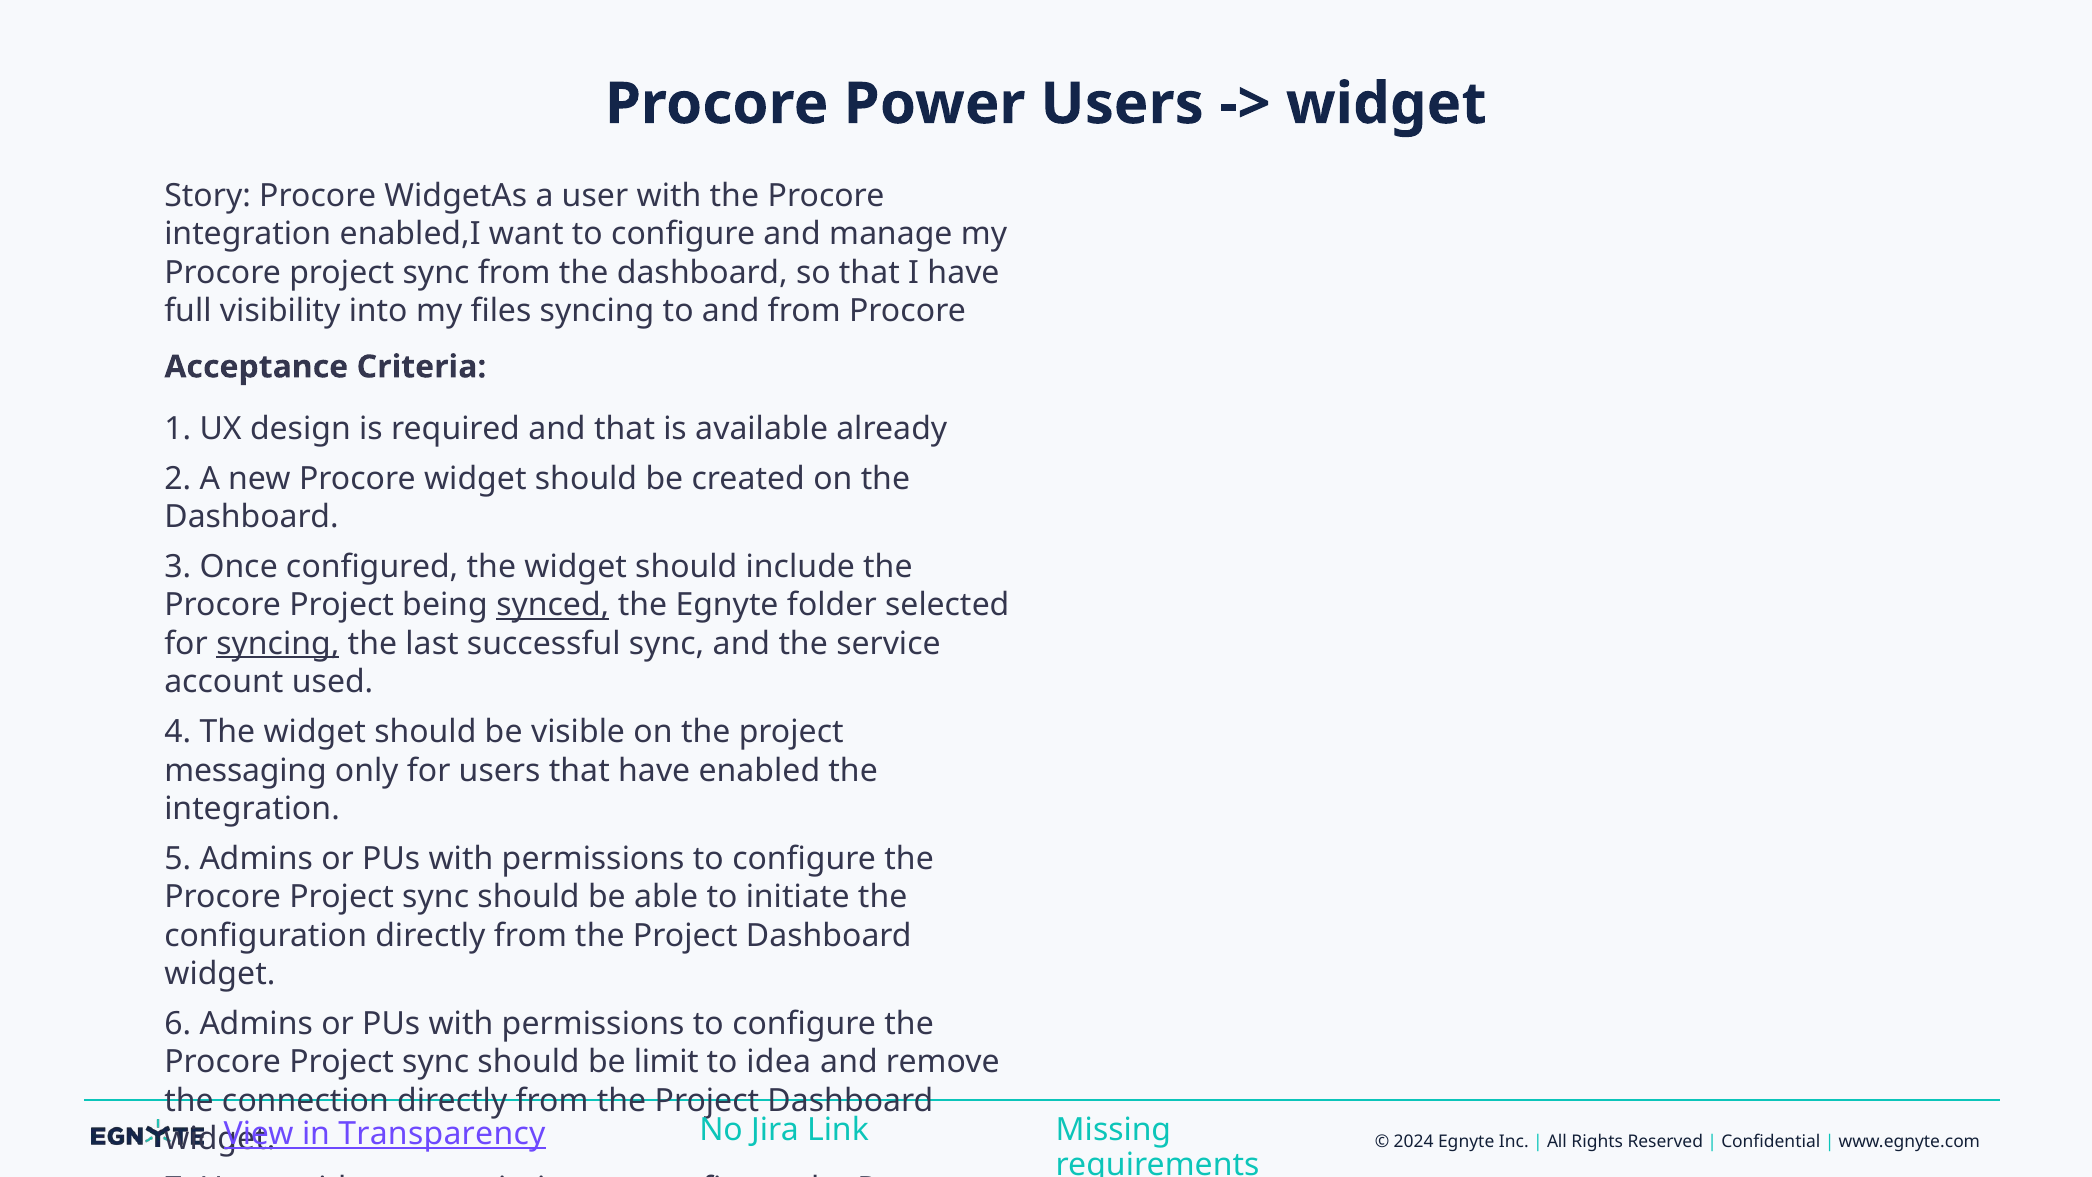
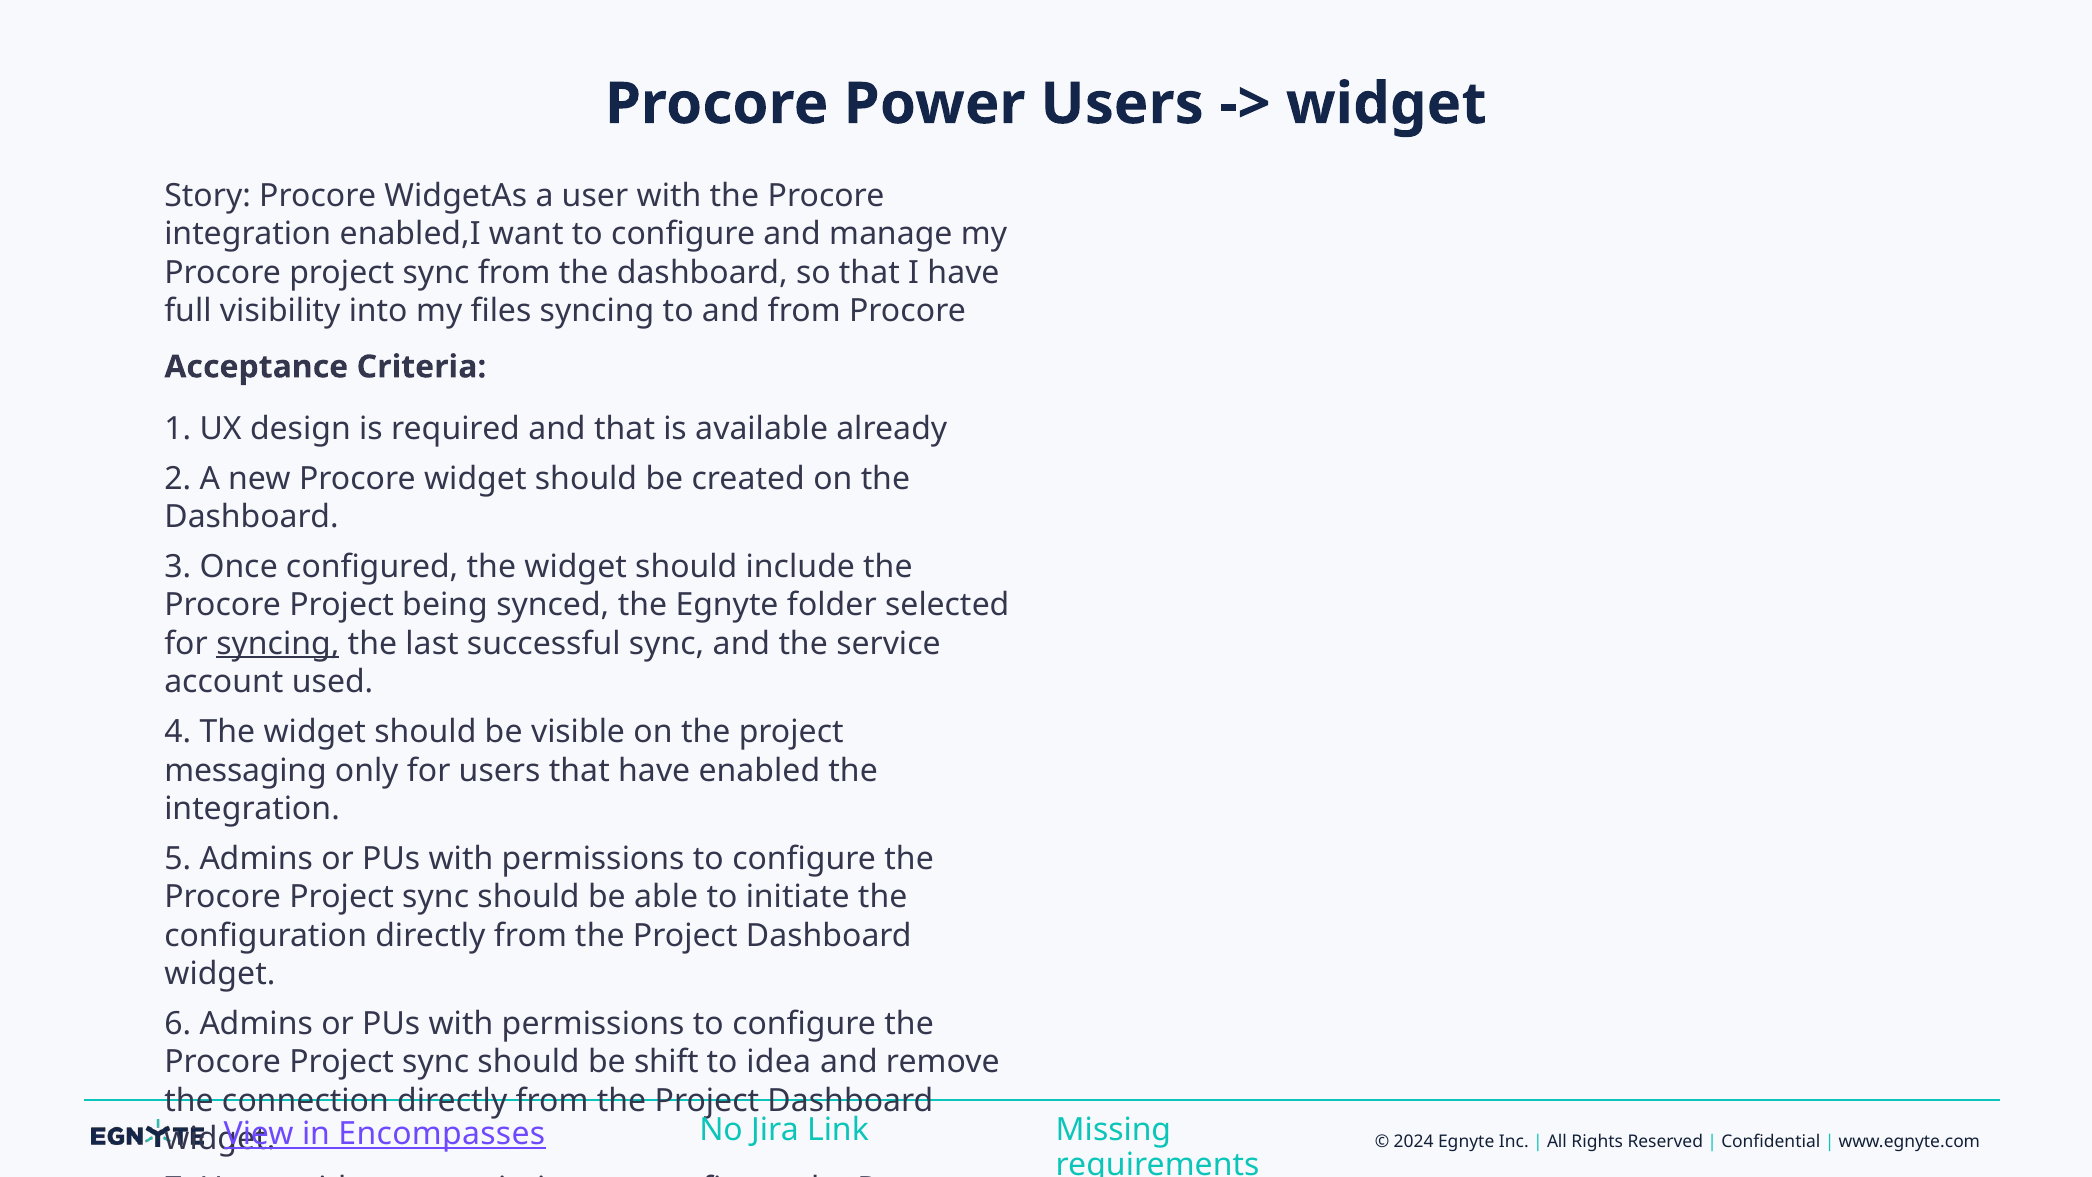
synced underline: present -> none
limit: limit -> shift
Transparency: Transparency -> Encompasses
